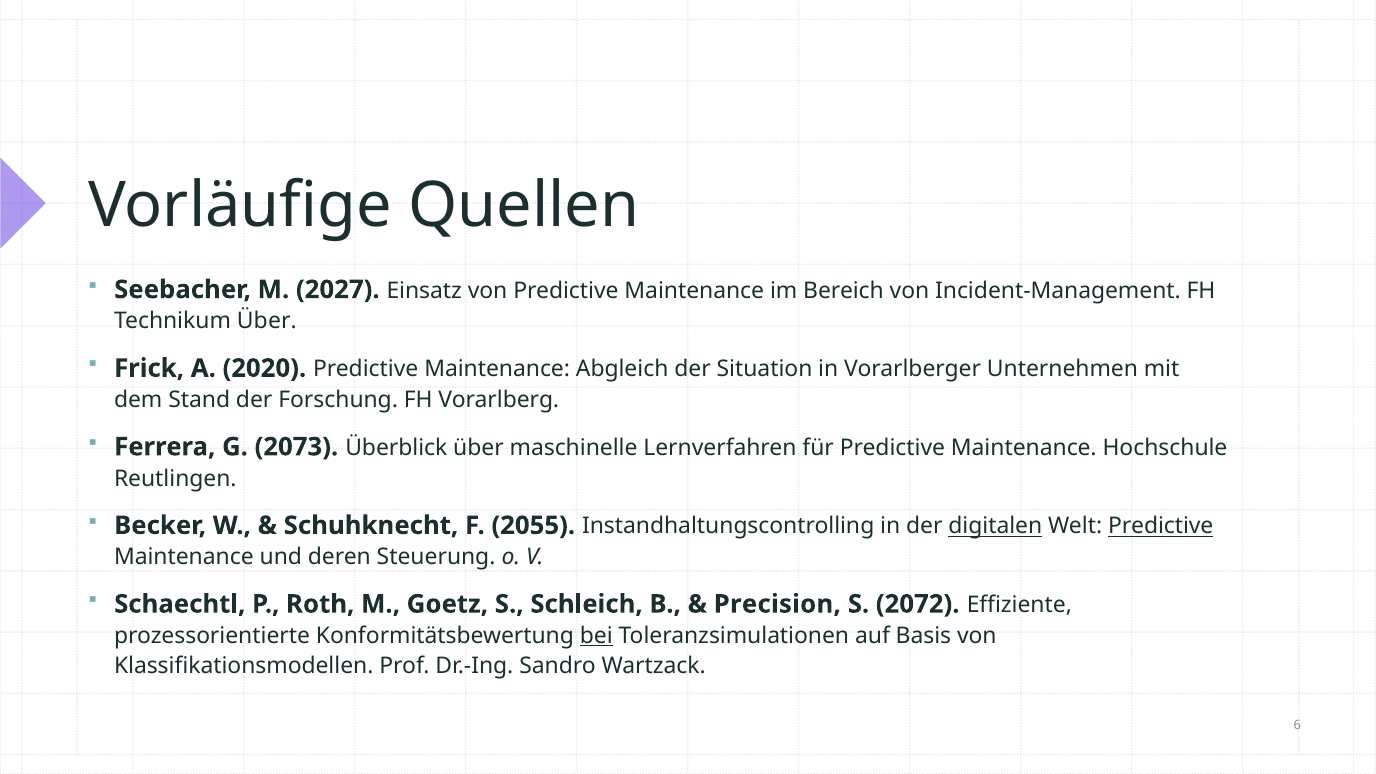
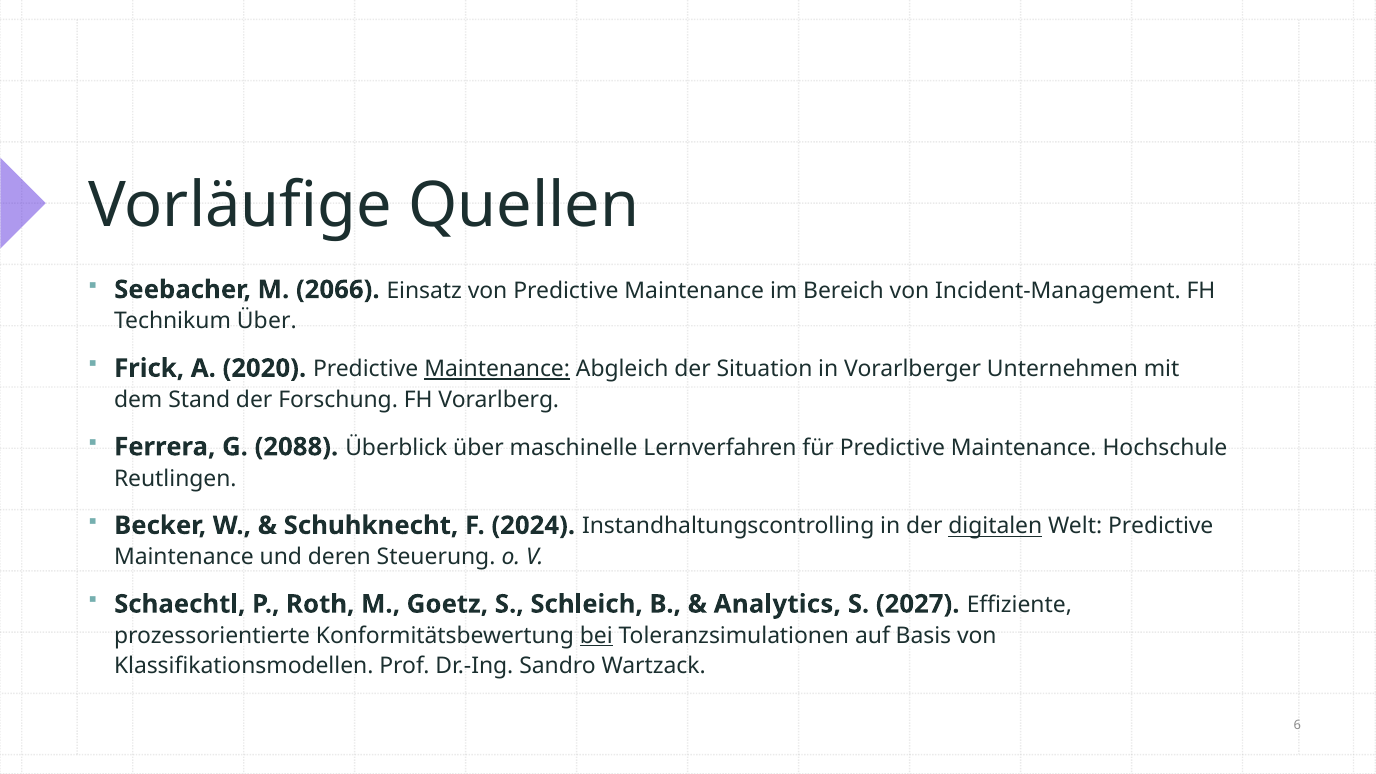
2027: 2027 -> 2066
Maintenance at (497, 369) underline: none -> present
2073: 2073 -> 2088
2055: 2055 -> 2024
Predictive at (1161, 526) underline: present -> none
Precision: Precision -> Analytics
2072: 2072 -> 2027
